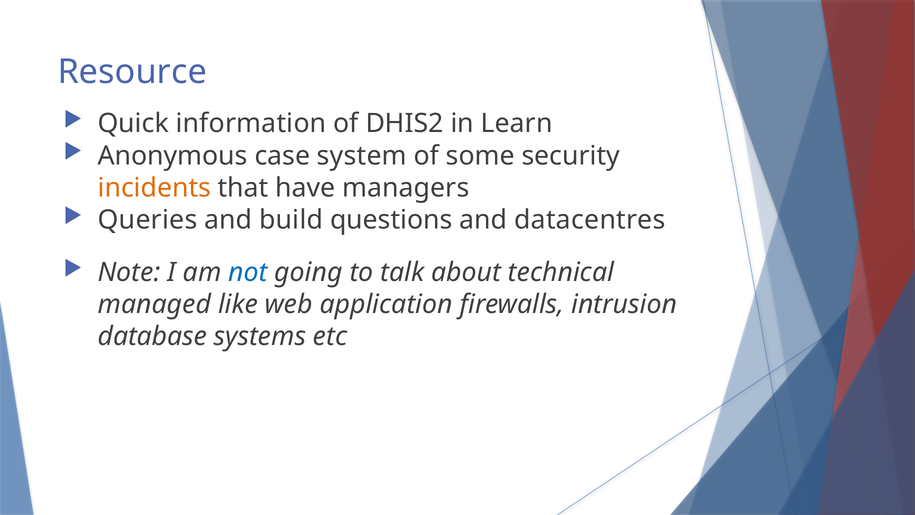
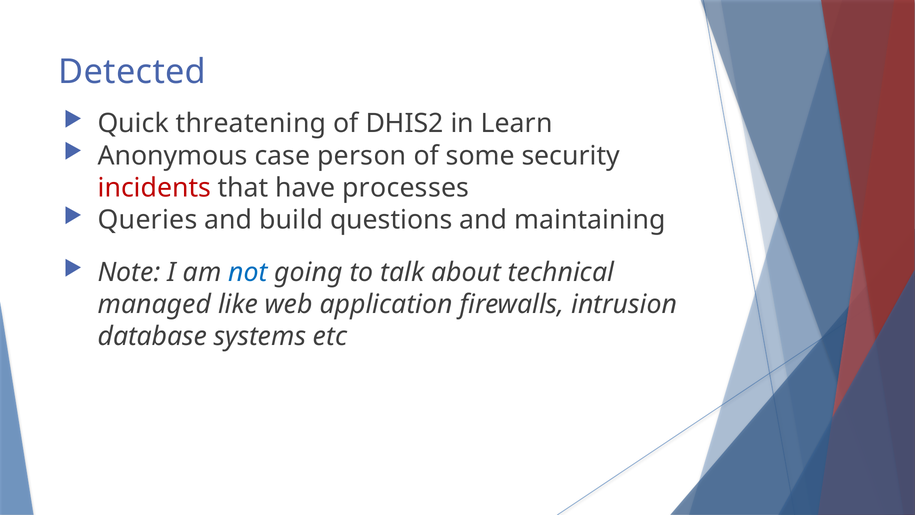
Resource: Resource -> Detected
information: information -> threatening
system: system -> person
incidents colour: orange -> red
managers: managers -> processes
datacentres: datacentres -> maintaining
